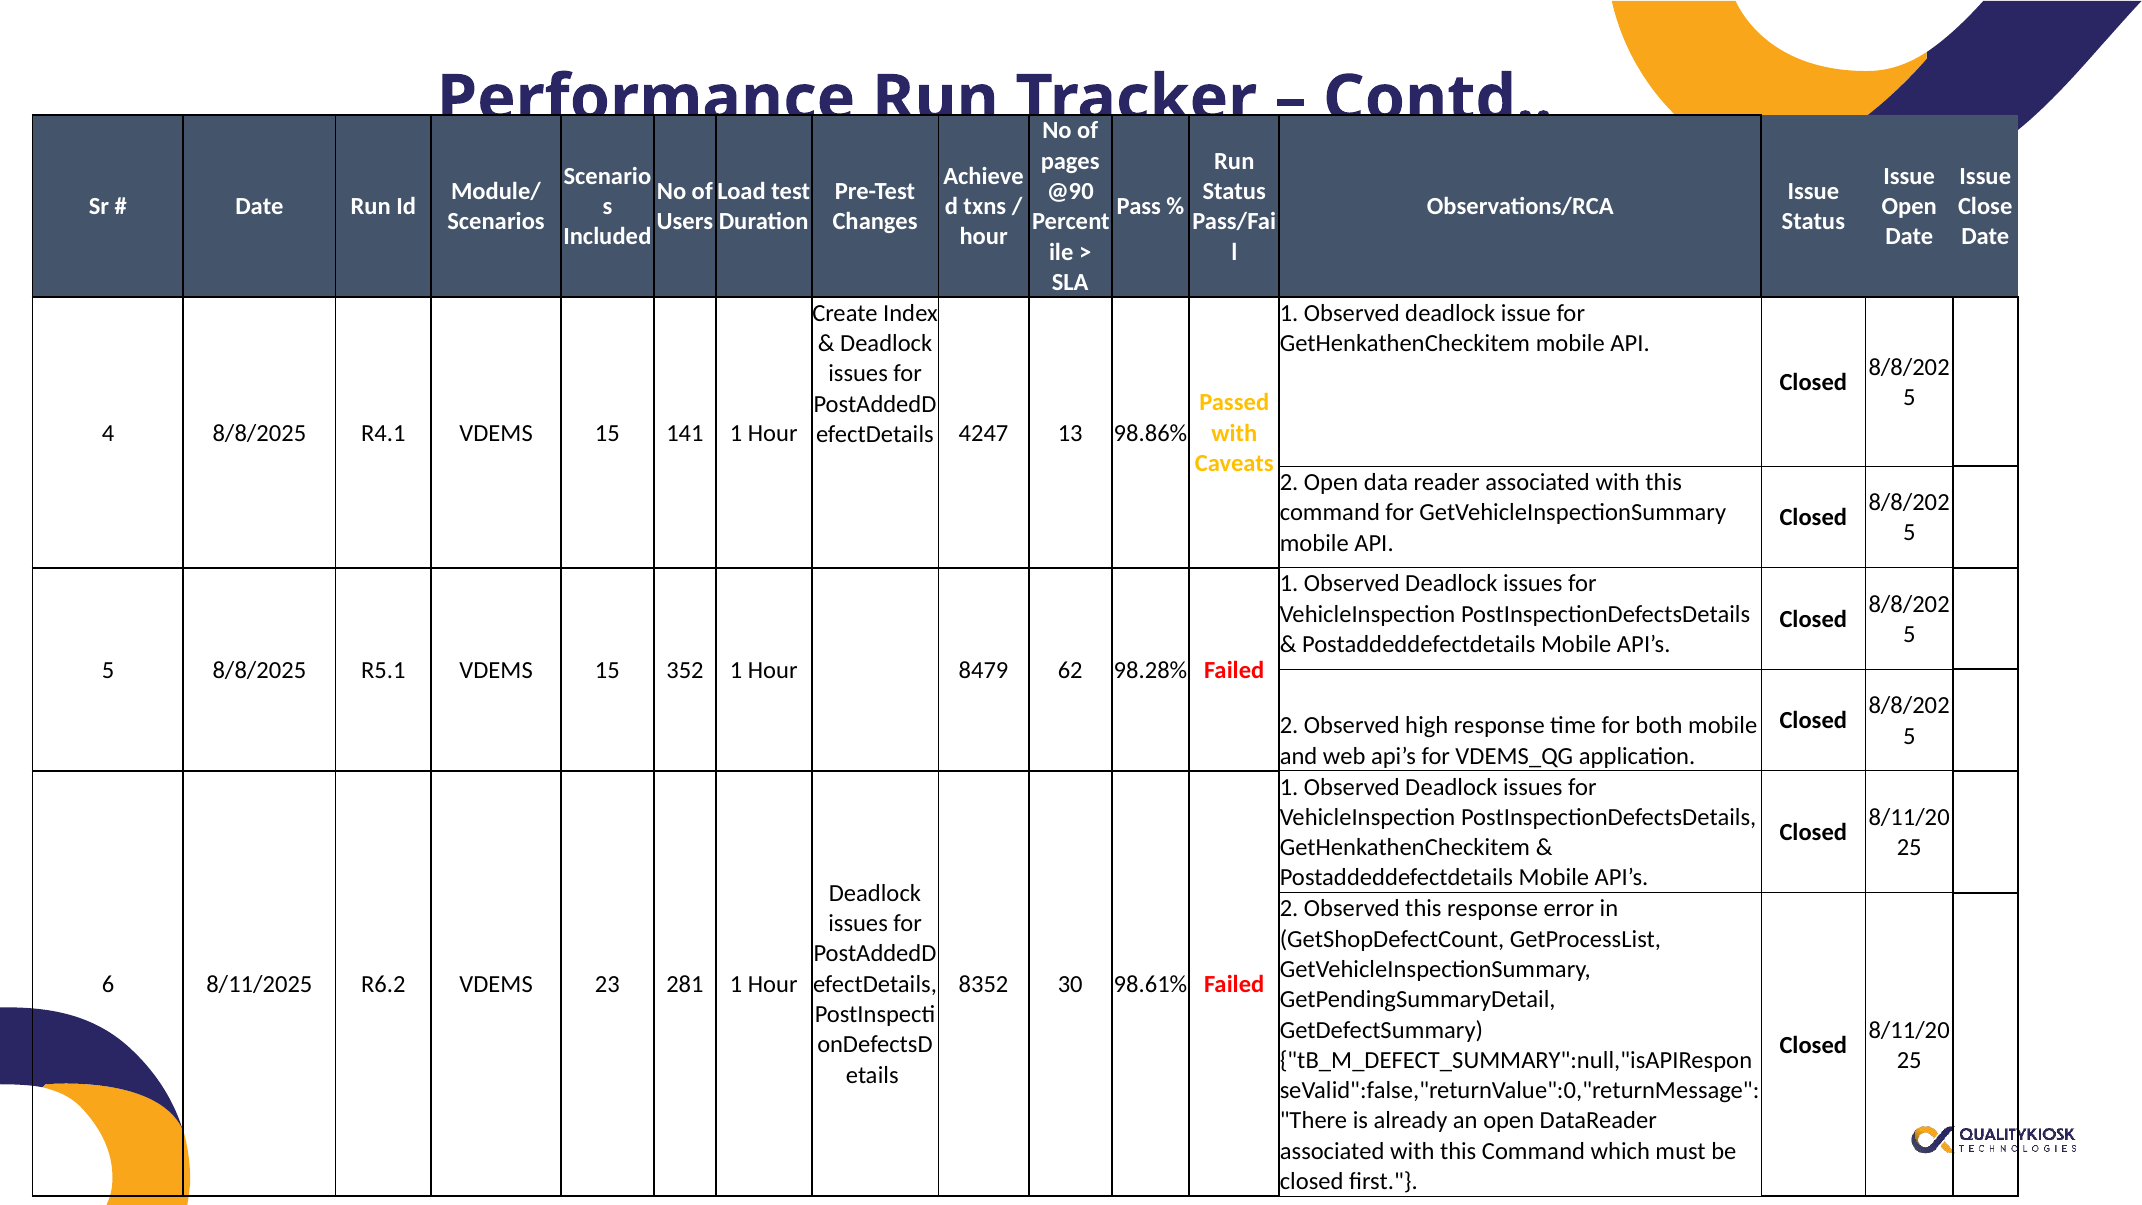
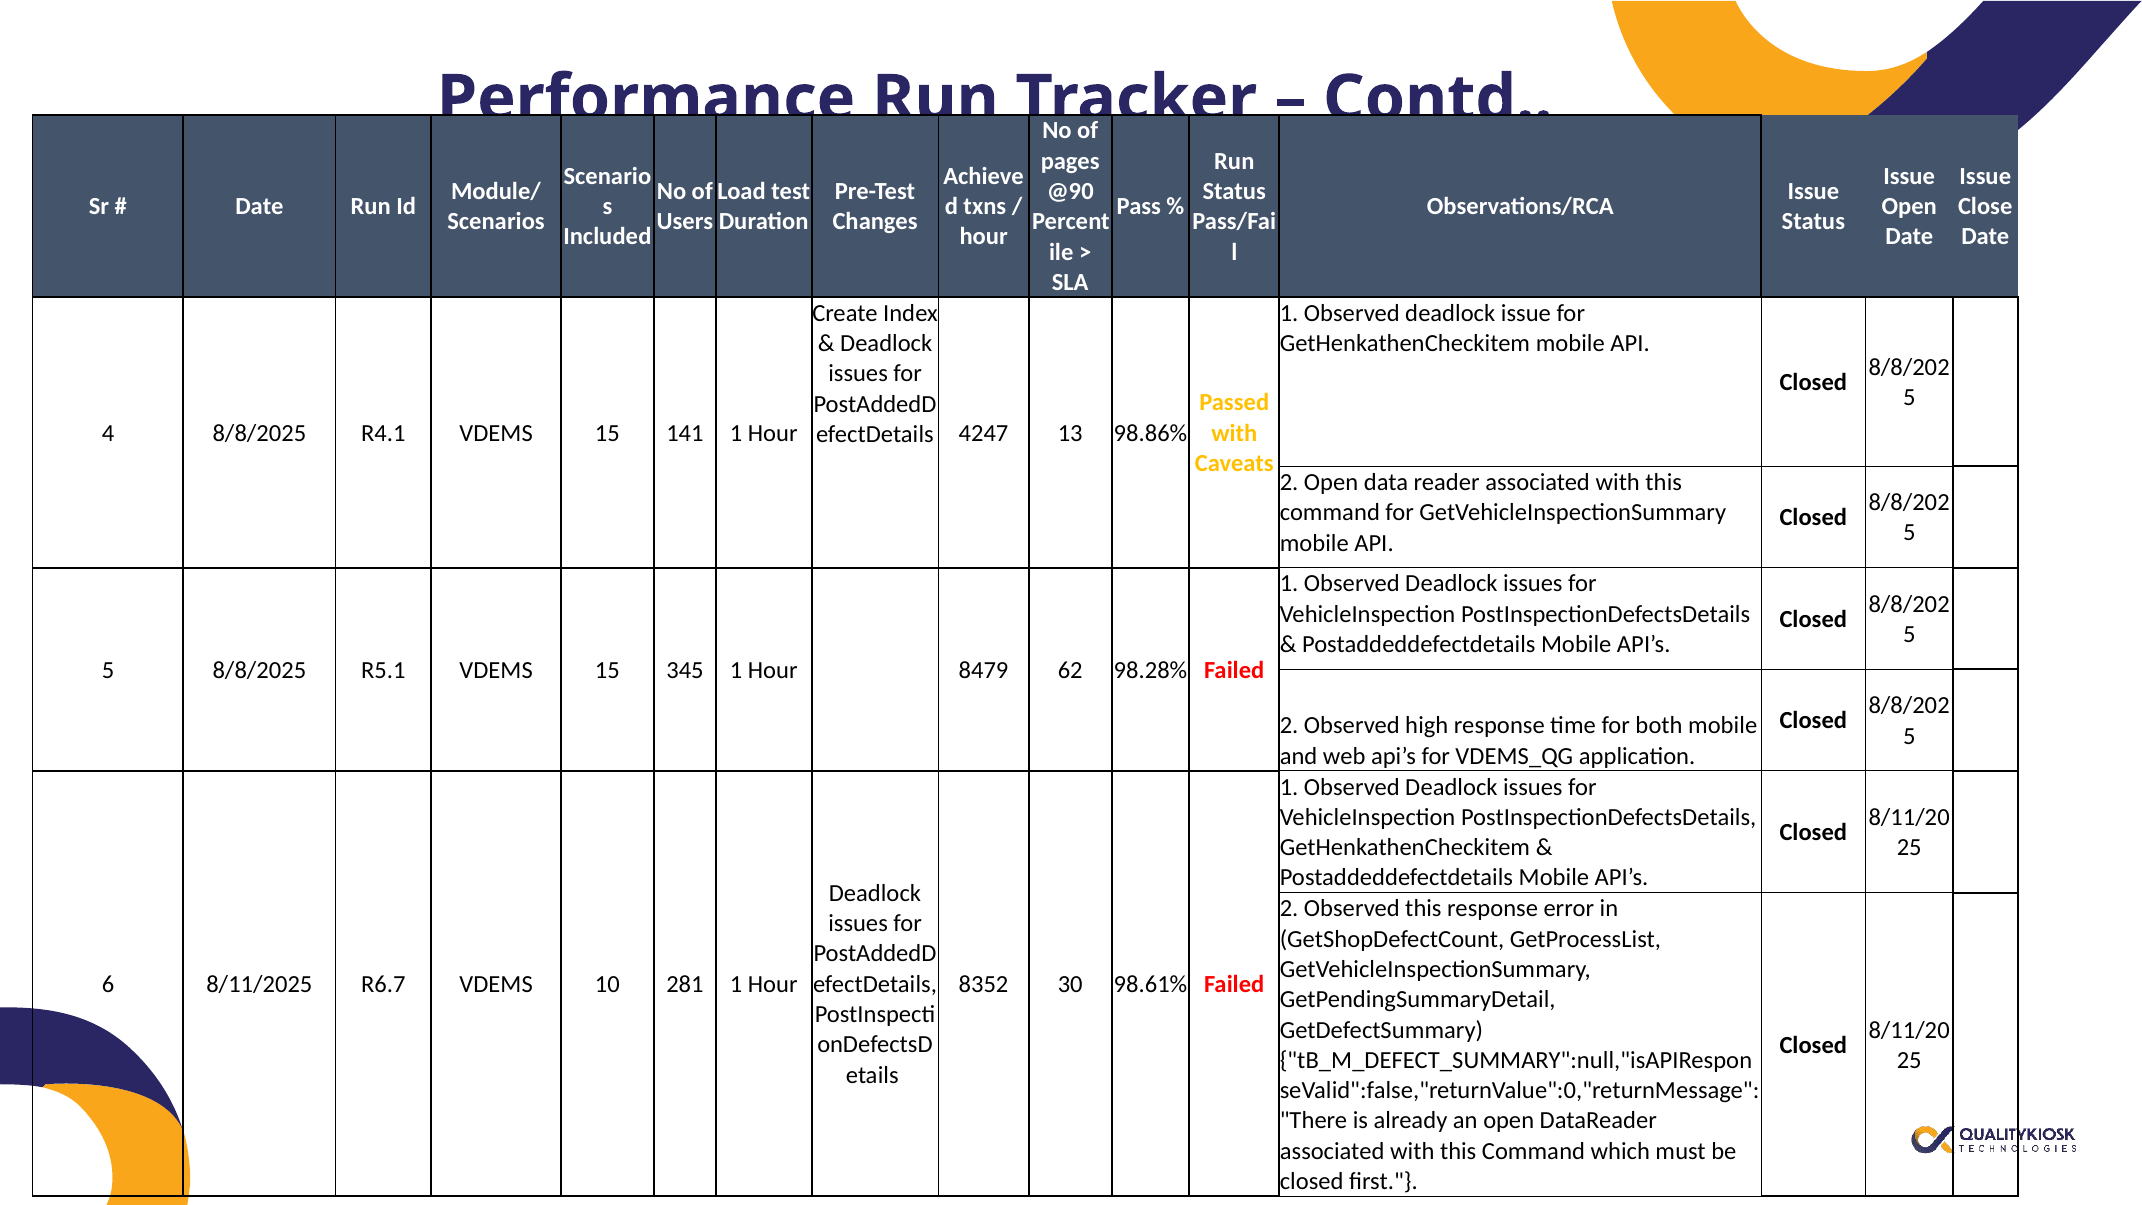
352: 352 -> 345
R6.2: R6.2 -> R6.7
23: 23 -> 10
